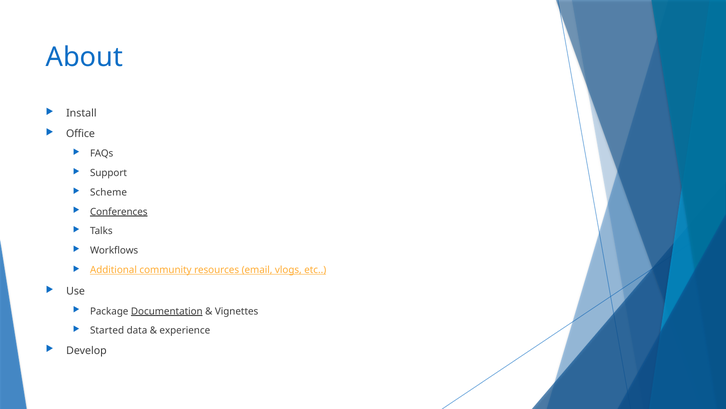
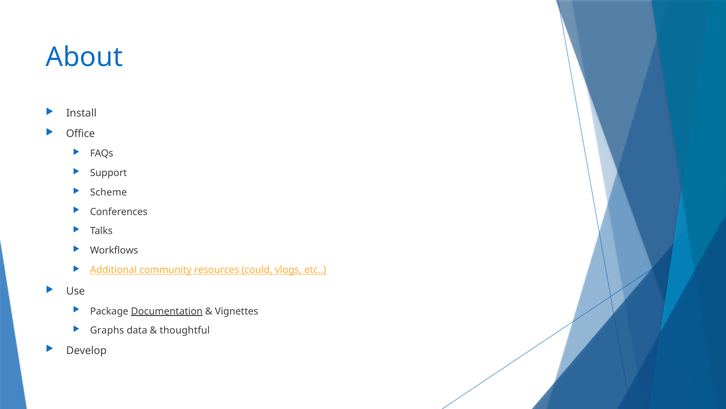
Conferences underline: present -> none
email: email -> could
Started: Started -> Graphs
experience: experience -> thoughtful
